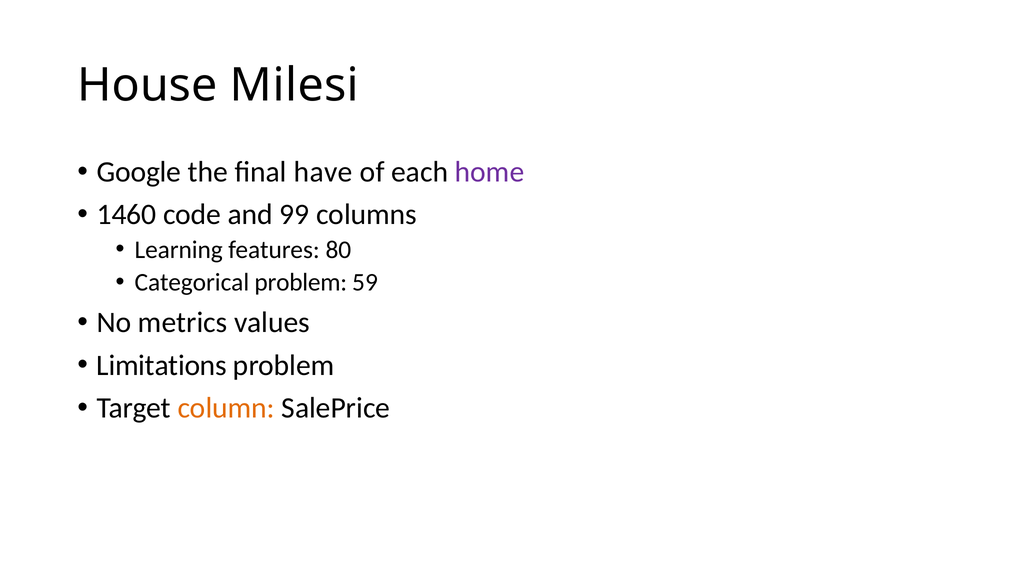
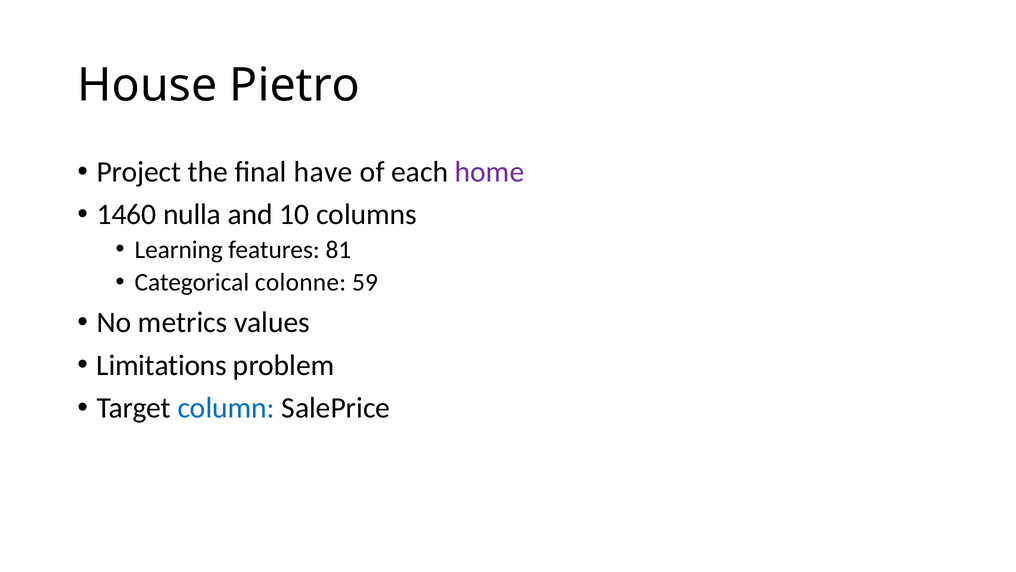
Milesi: Milesi -> Pietro
Google: Google -> Project
code: code -> nulla
99: 99 -> 10
80: 80 -> 81
Categorical problem: problem -> colonne
column colour: orange -> blue
